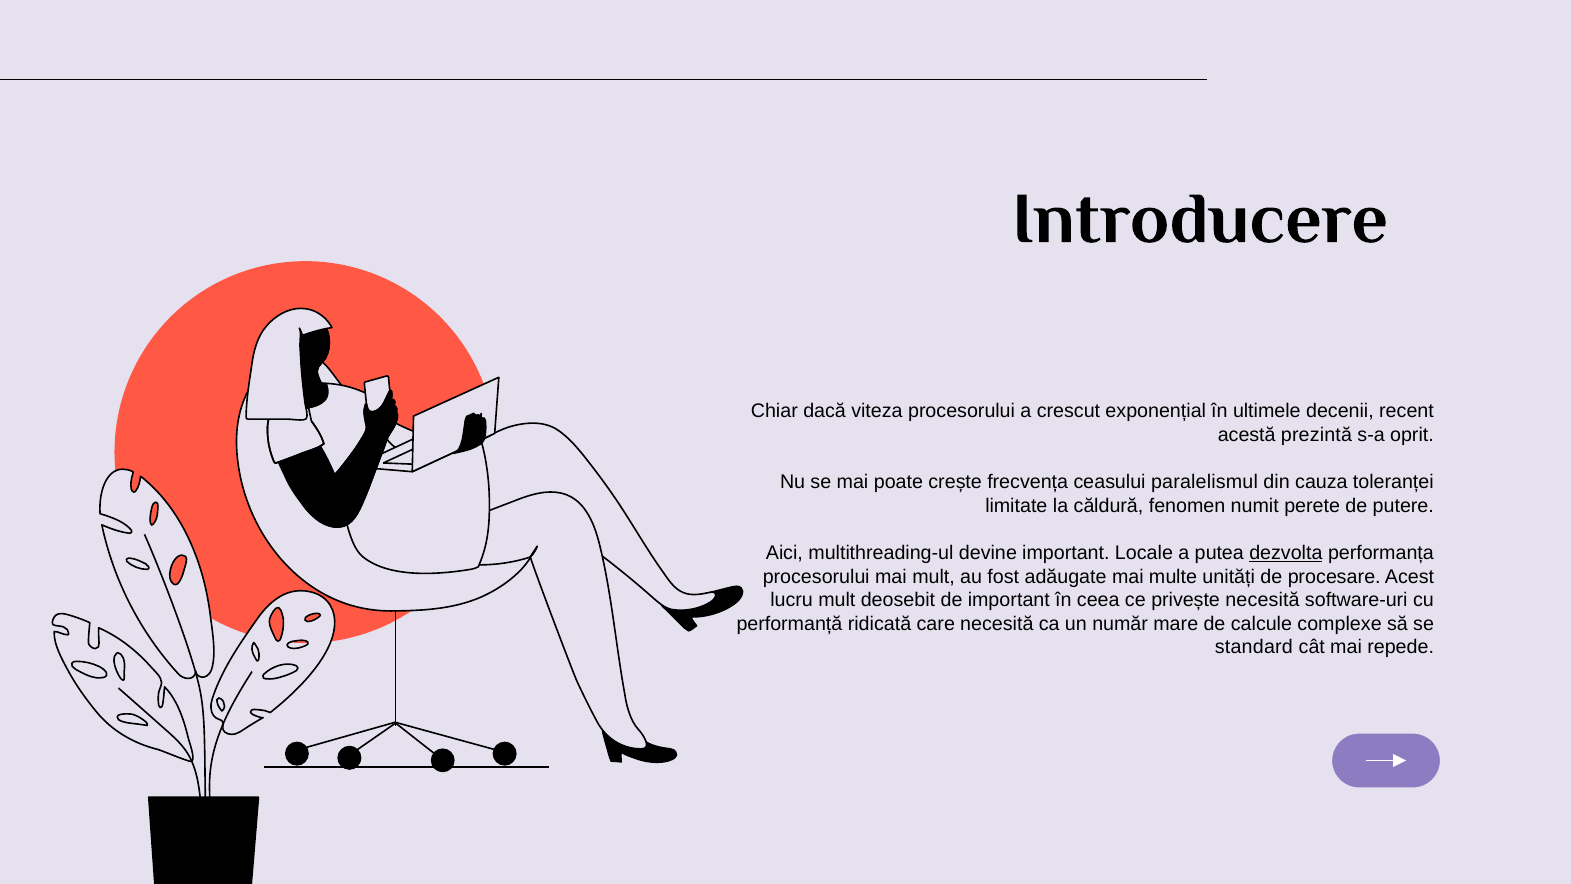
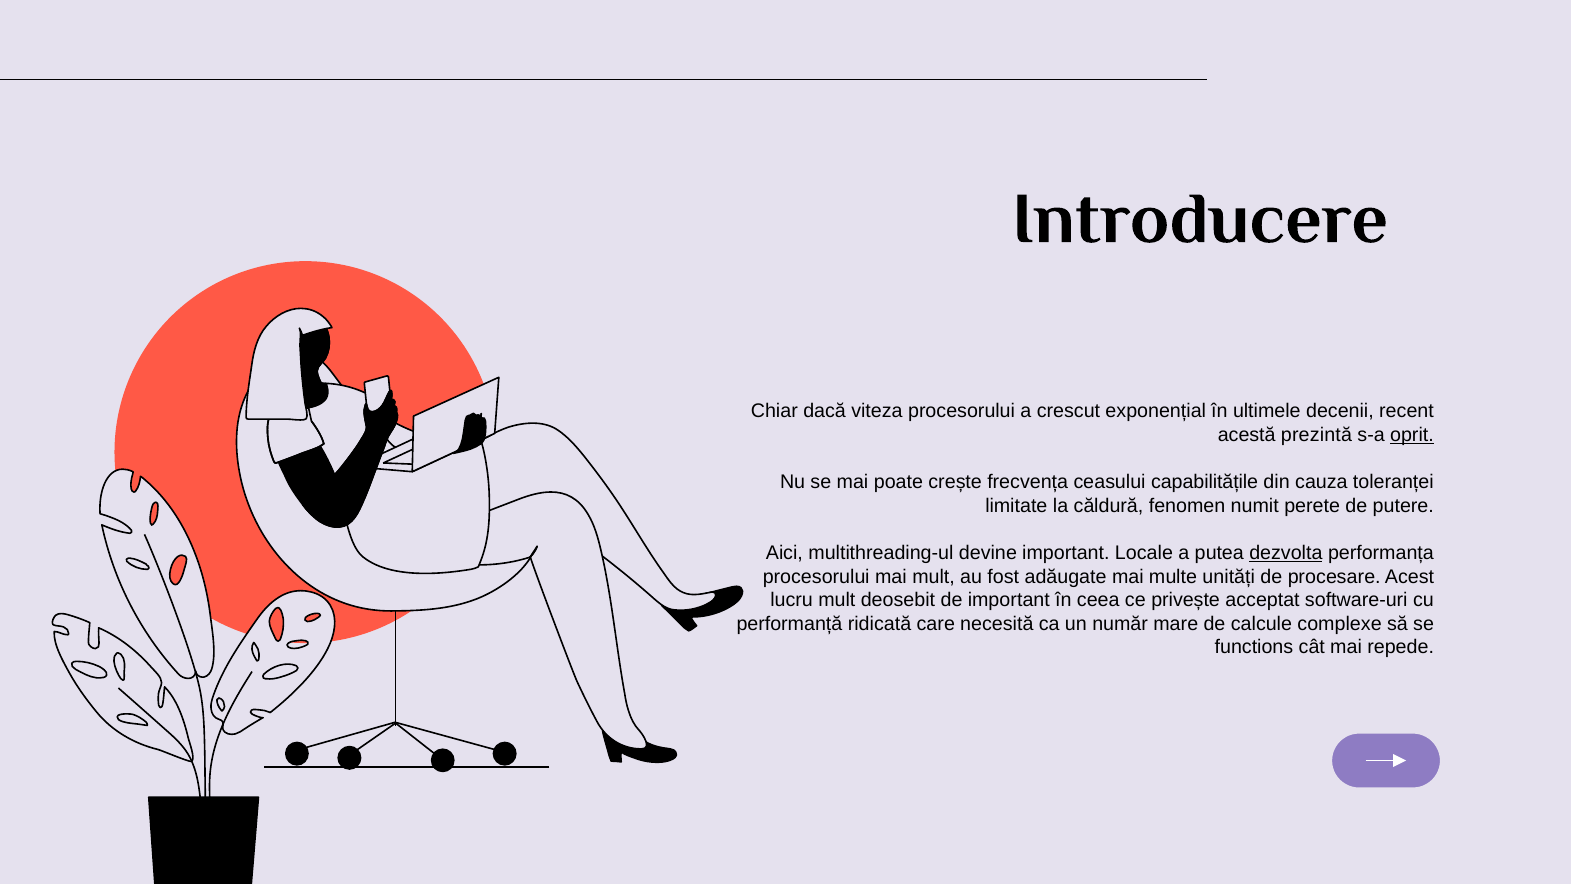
oprit underline: none -> present
paralelismul: paralelismul -> capabilitățile
privește necesită: necesită -> acceptat
standard: standard -> functions
